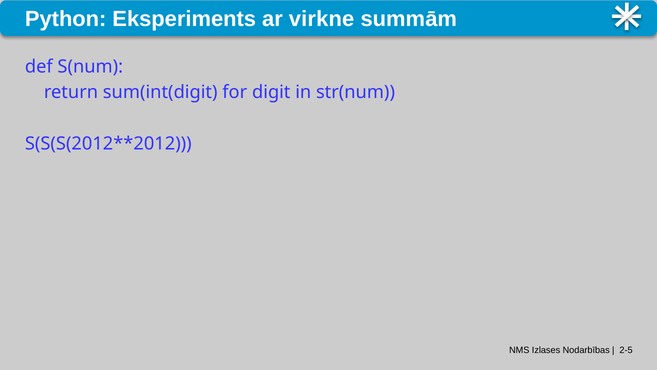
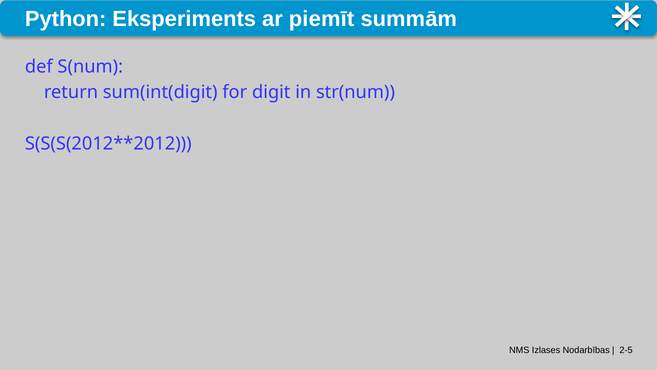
virkne: virkne -> piemīt
